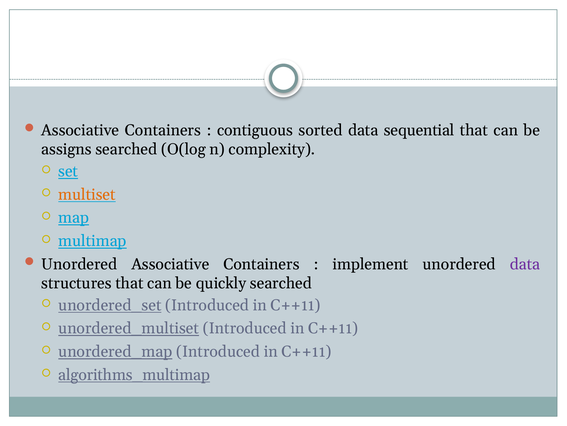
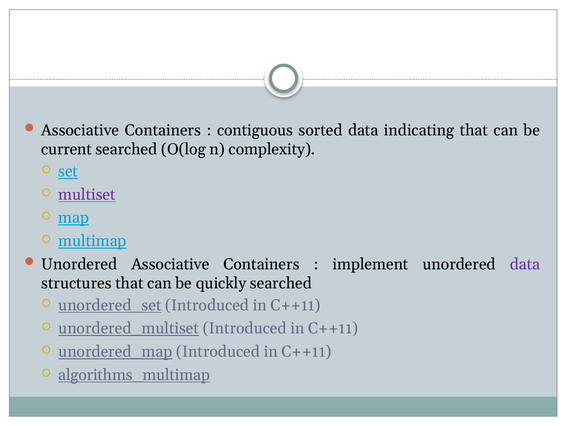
sequential: sequential -> indicating
assigns: assigns -> current
multiset colour: orange -> purple
